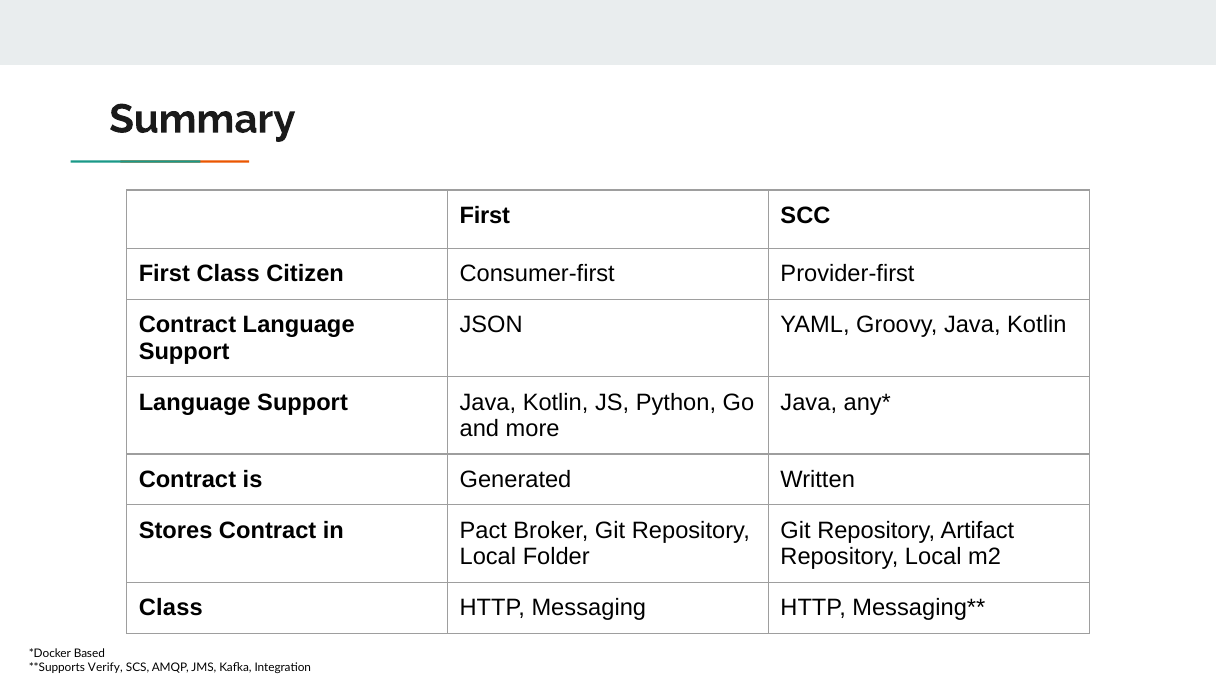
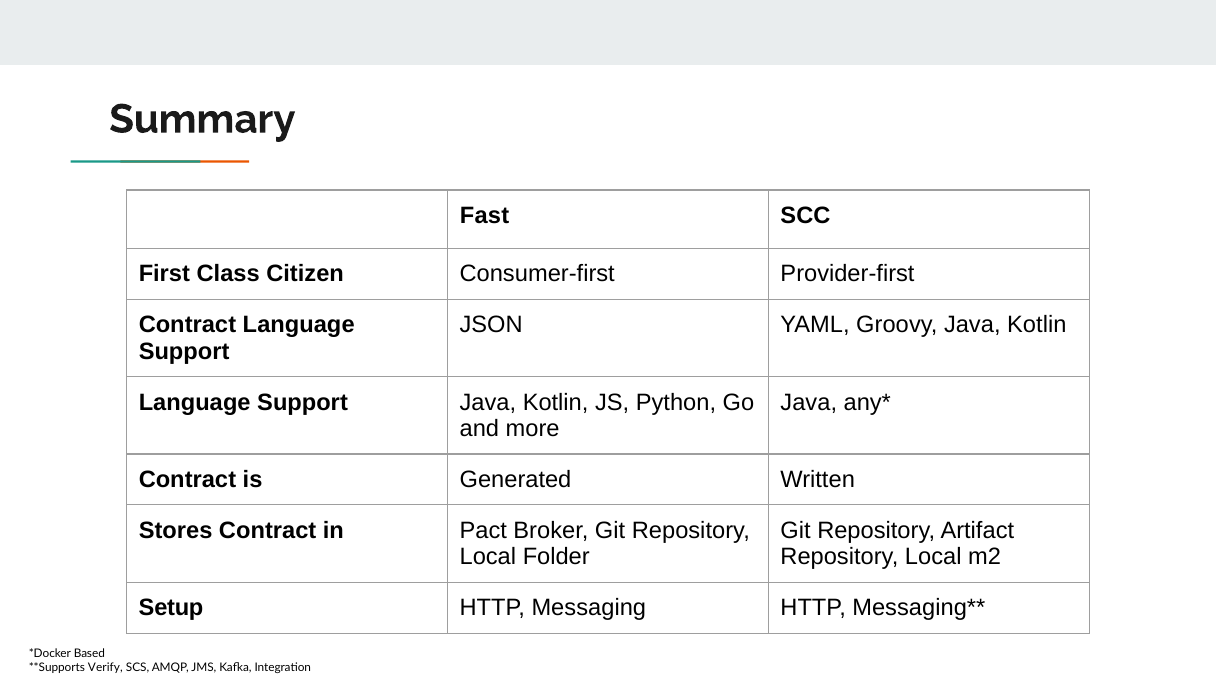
First at (485, 216): First -> Fast
Class at (171, 608): Class -> Setup
